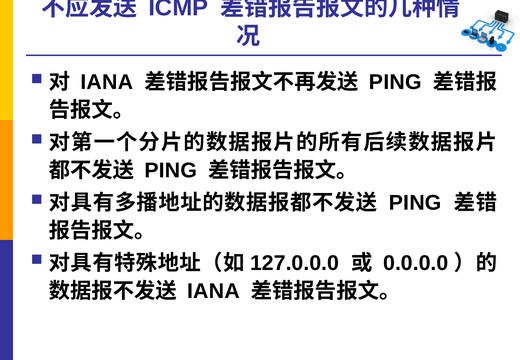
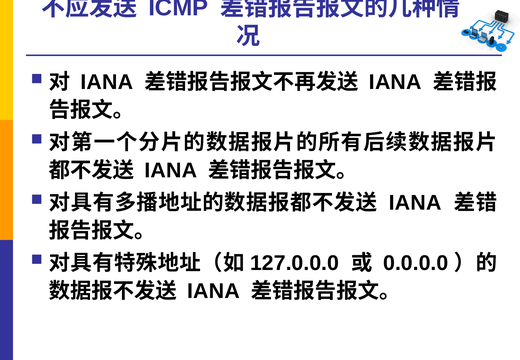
PING at (395, 82): PING -> IANA
PING at (171, 171): PING -> IANA
PING at (415, 203): PING -> IANA
